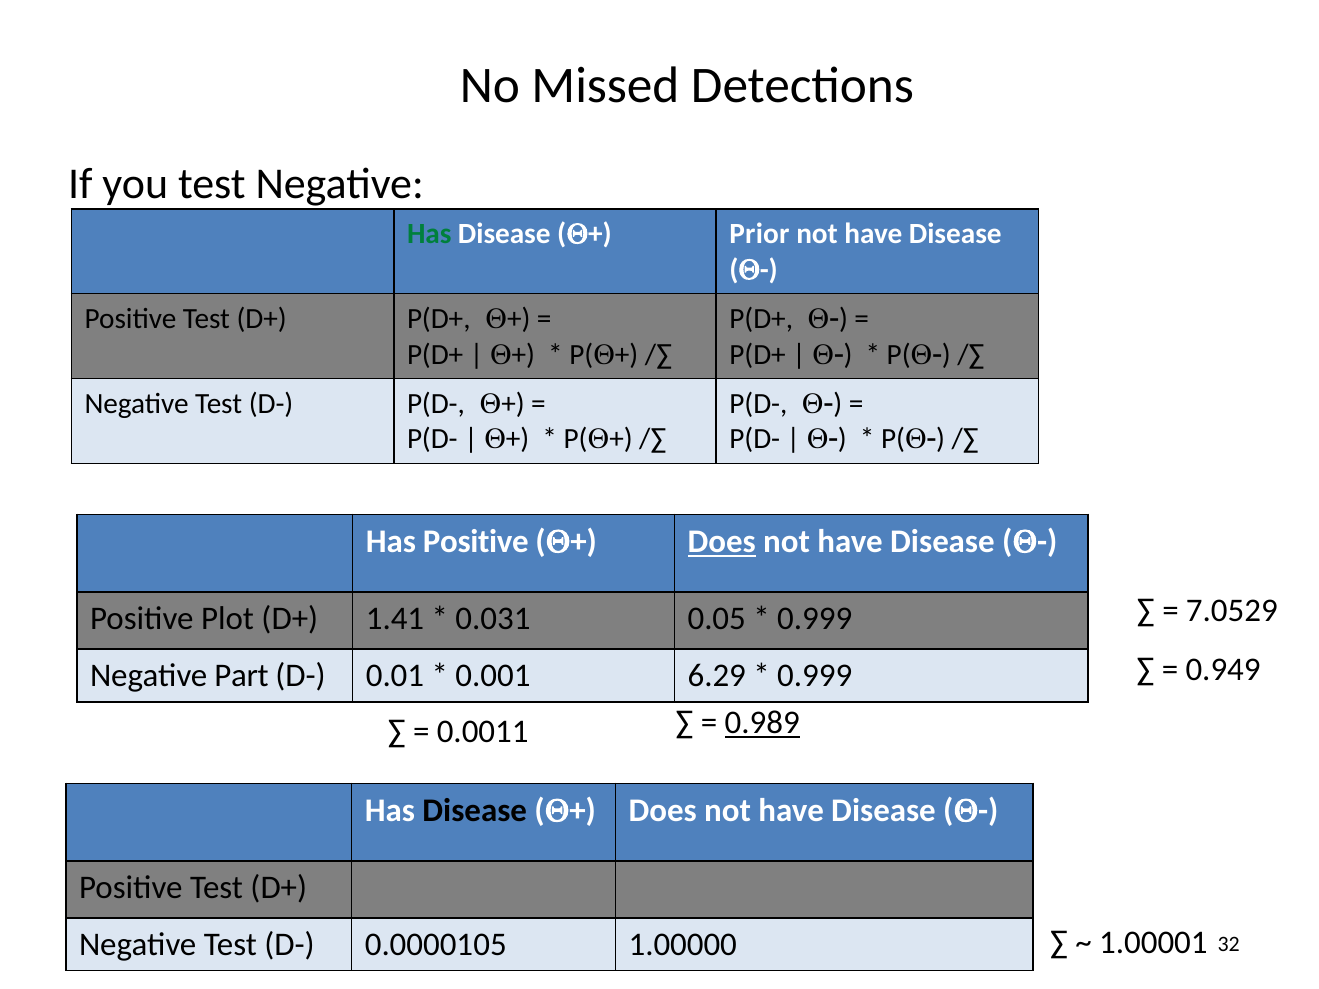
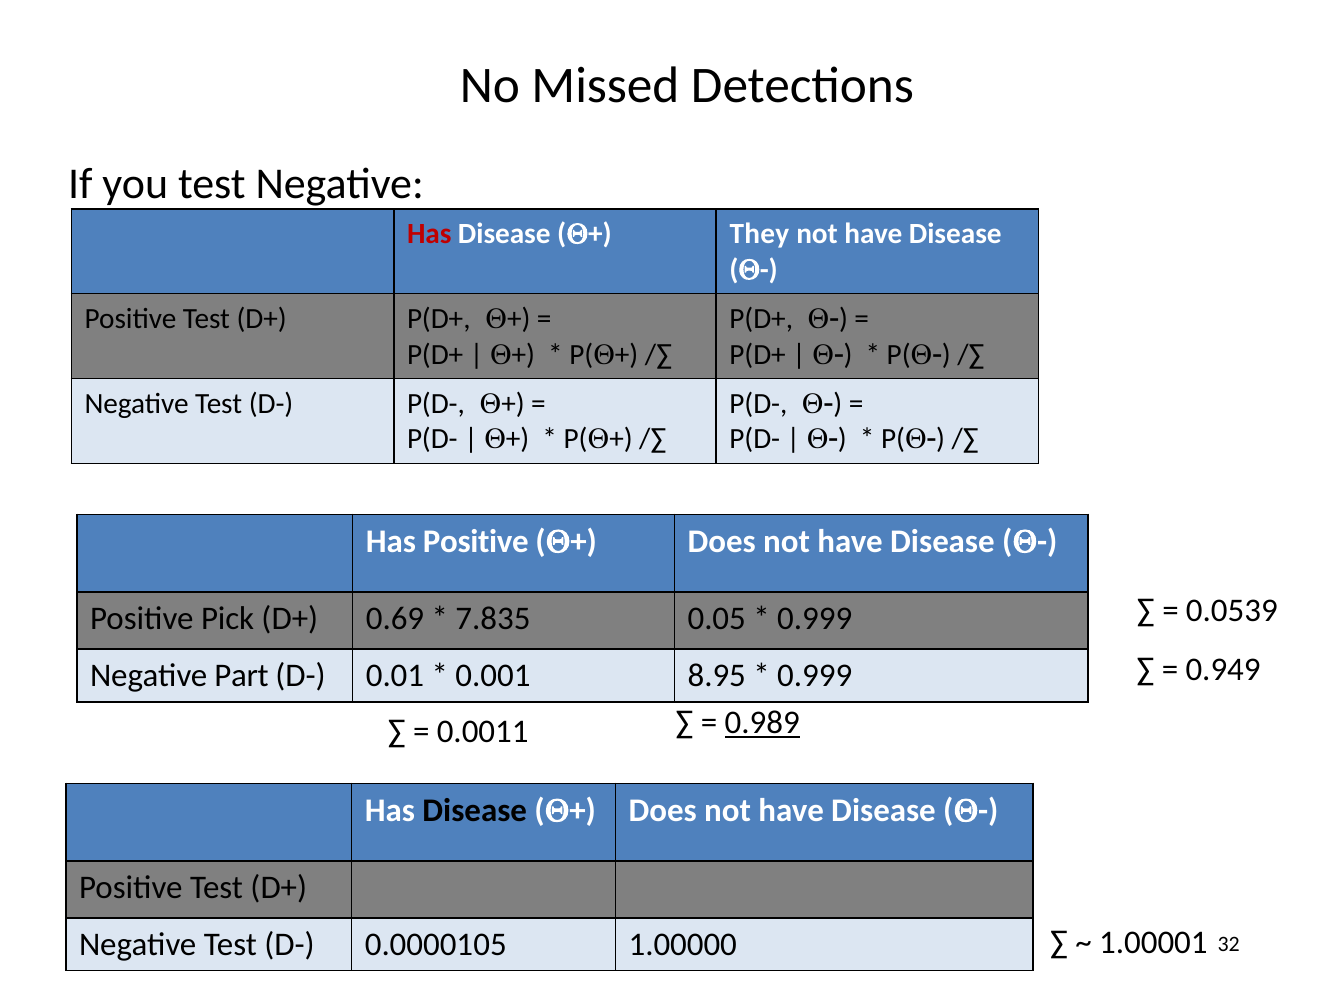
Has at (429, 234) colour: green -> red
Prior: Prior -> They
Does at (722, 542) underline: present -> none
7.0529: 7.0529 -> 0.0539
Plot: Plot -> Pick
1.41: 1.41 -> 0.69
0.031: 0.031 -> 7.835
6.29: 6.29 -> 8.95
